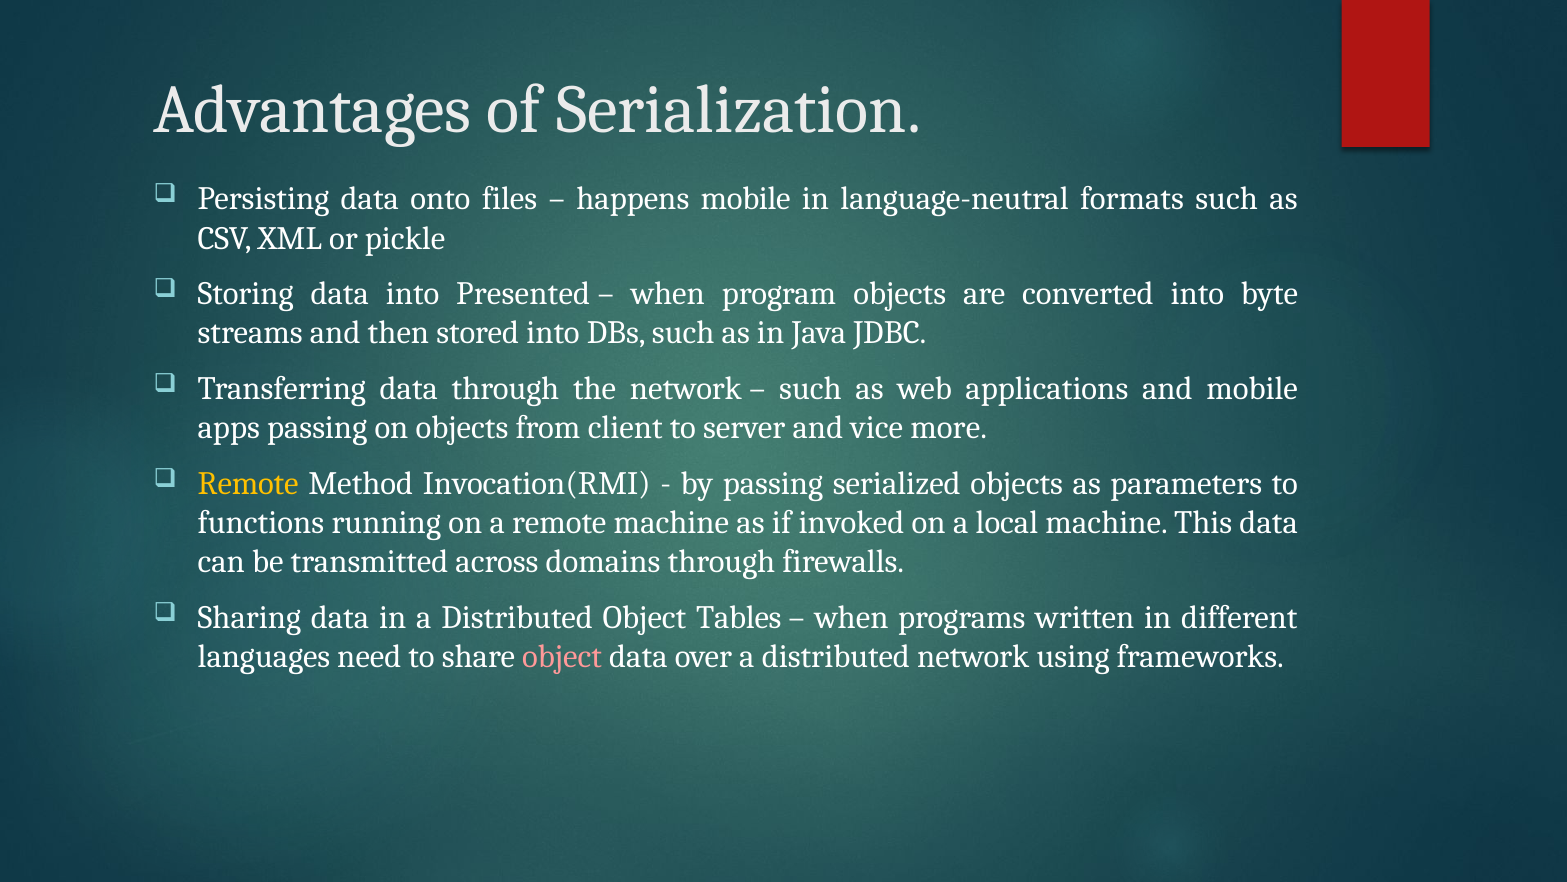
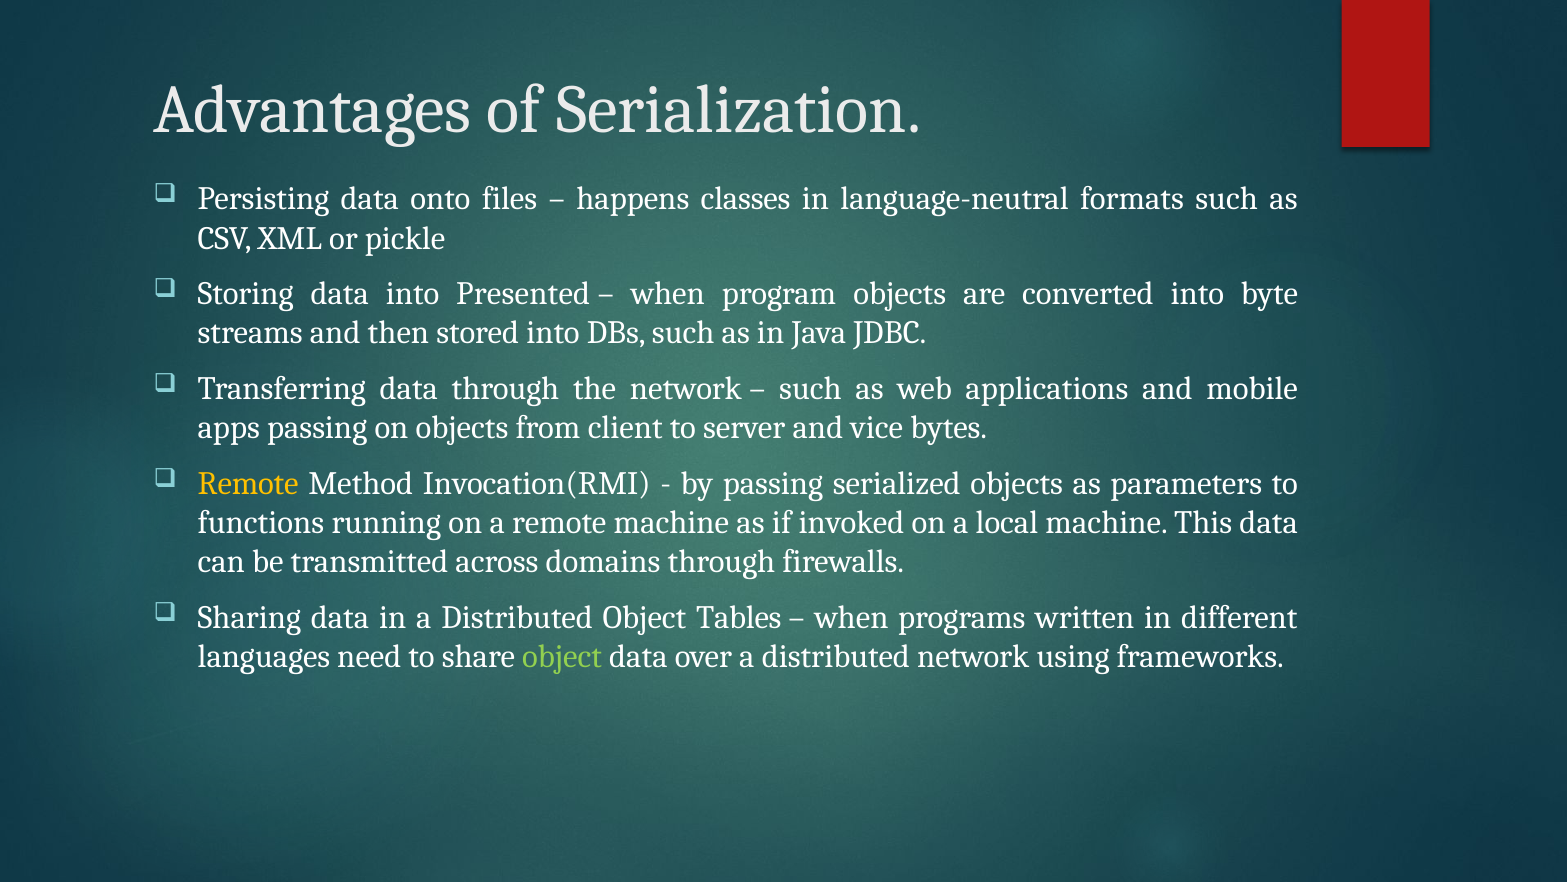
happens mobile: mobile -> classes
more: more -> bytes
object at (562, 657) colour: pink -> light green
